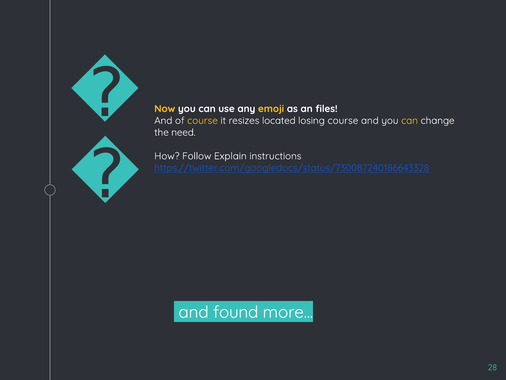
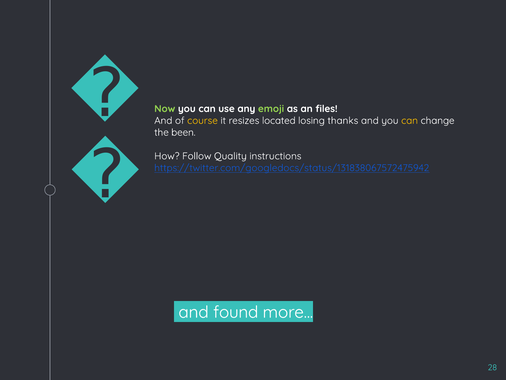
Now colour: yellow -> light green
emoji colour: yellow -> light green
losing course: course -> thanks
need: need -> been
Explain: Explain -> Quality
https://twitter.com/googledocs/status/730087240186643328: https://twitter.com/googledocs/status/730087240186643328 -> https://twitter.com/googledocs/status/131838067572475942
